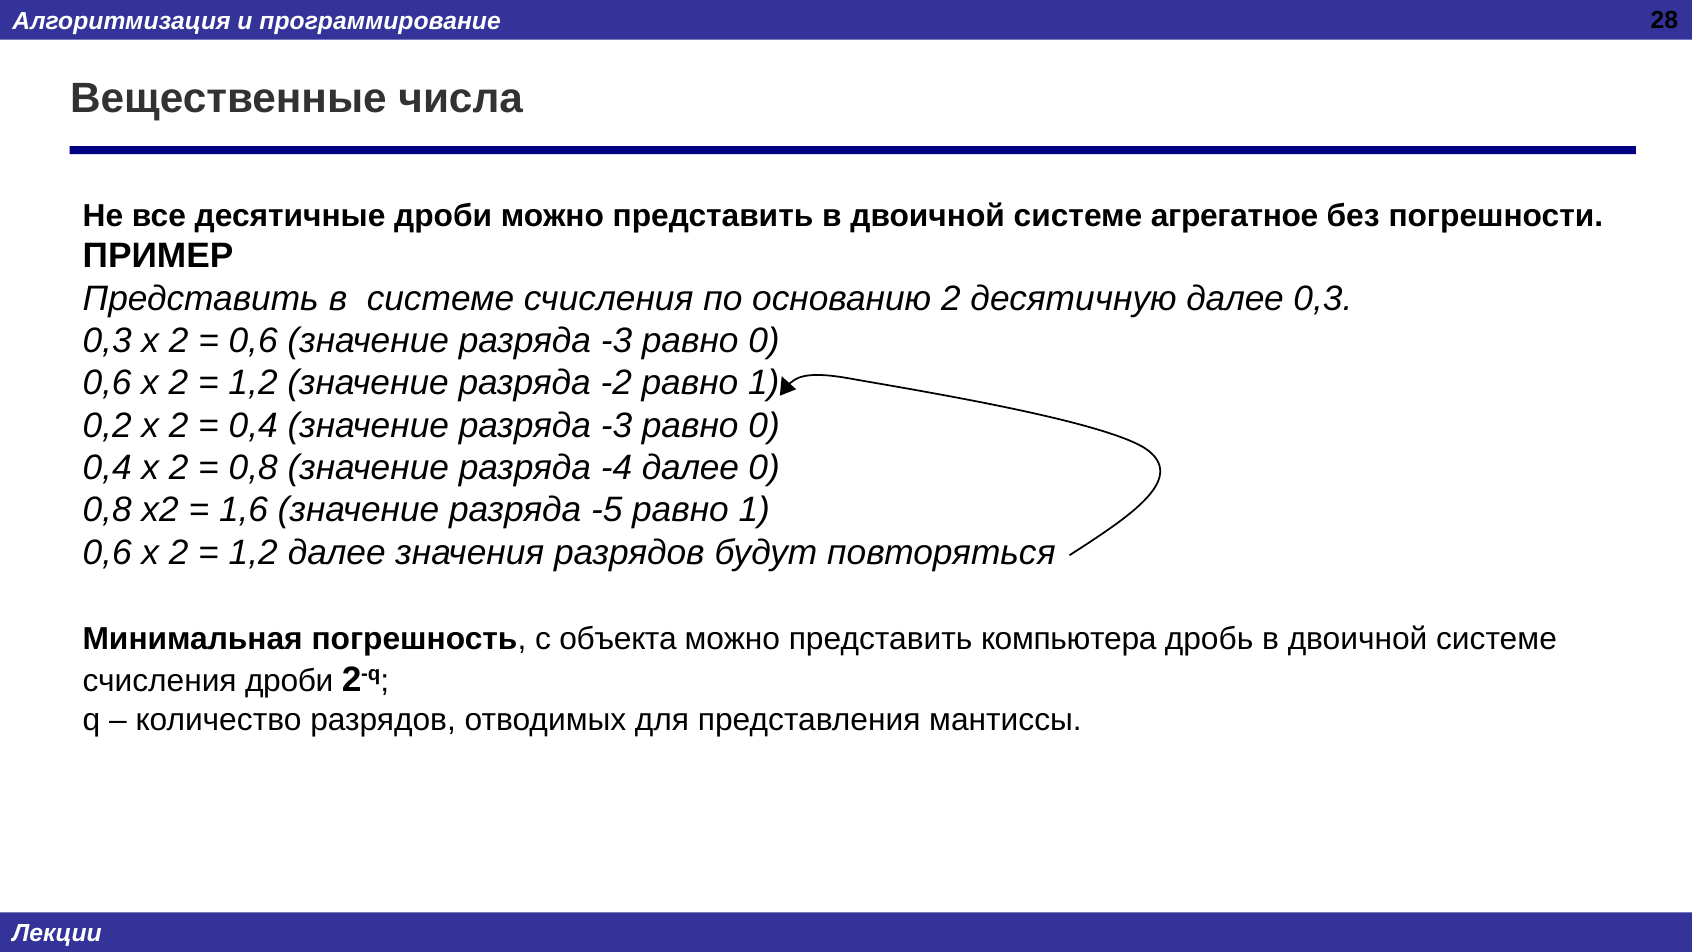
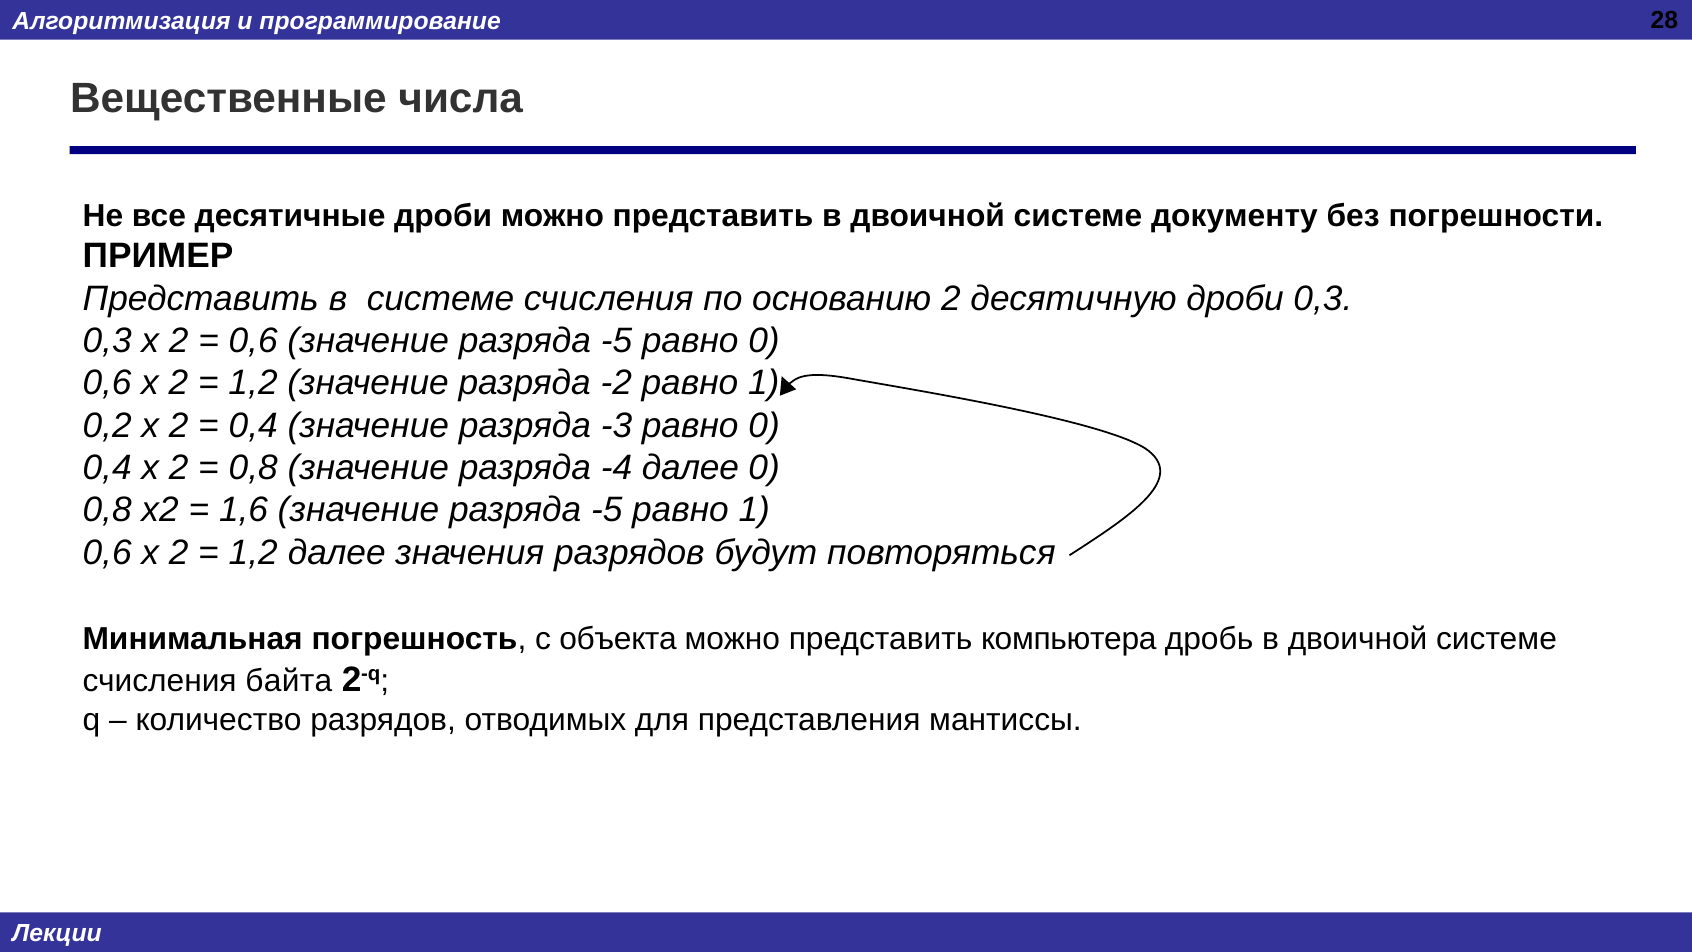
агрегатное: агрегатное -> документу
десятичную далее: далее -> дроби
0,6 значение разряда -3: -3 -> -5
счисления дроби: дроби -> байта
